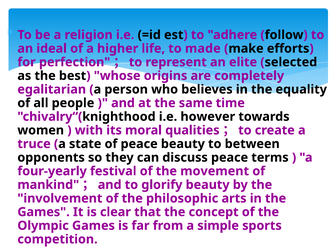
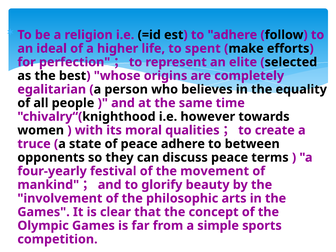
made: made -> spent
peace beauty: beauty -> adhere
